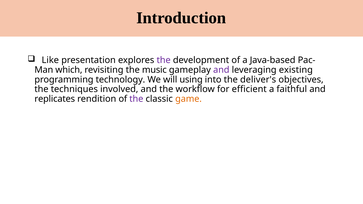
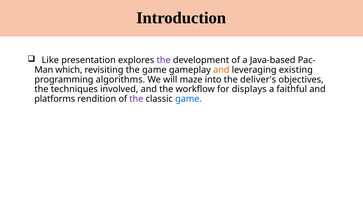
the music: music -> game
and at (221, 70) colour: purple -> orange
technology: technology -> algorithms
using: using -> maze
efficient: efficient -> displays
replicates: replicates -> platforms
game at (189, 99) colour: orange -> blue
